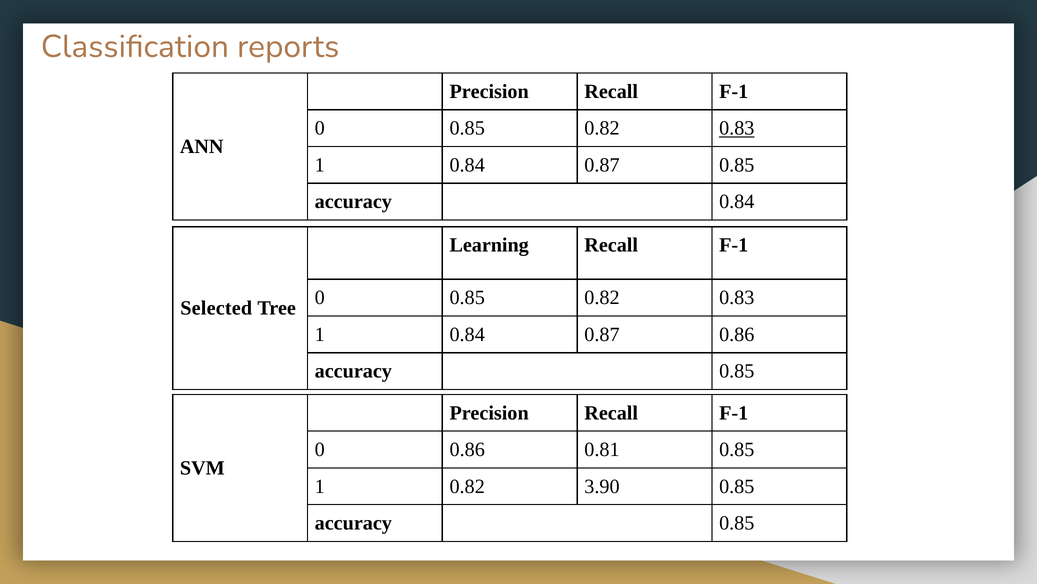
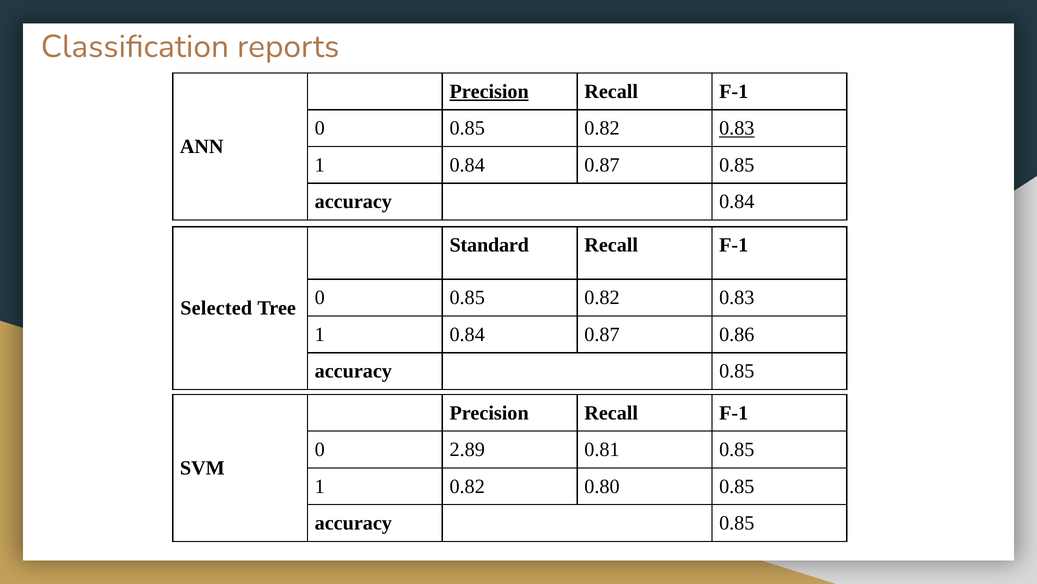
Precision at (489, 91) underline: none -> present
Learning: Learning -> Standard
0 0.86: 0.86 -> 2.89
3.90: 3.90 -> 0.80
